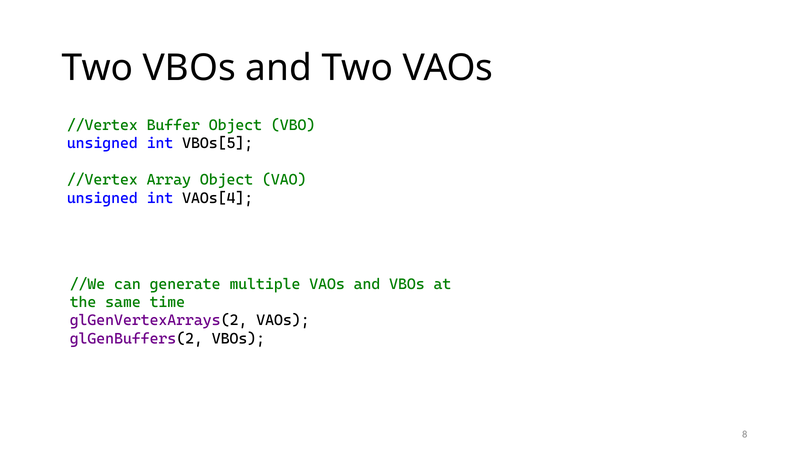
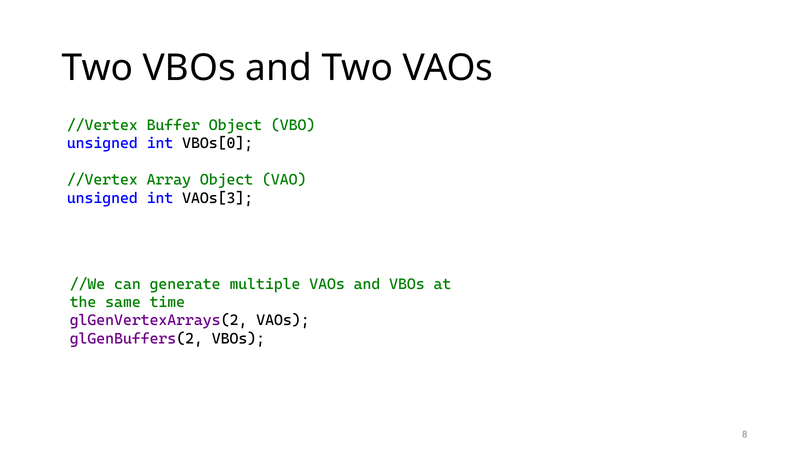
VBOs[5: VBOs[5 -> VBOs[0
VAOs[4: VAOs[4 -> VAOs[3
